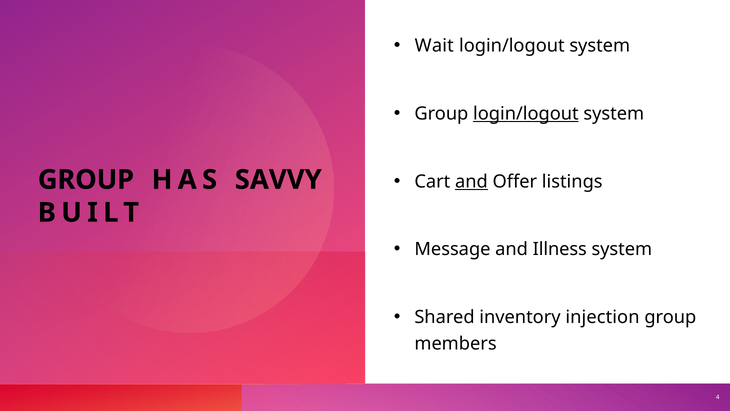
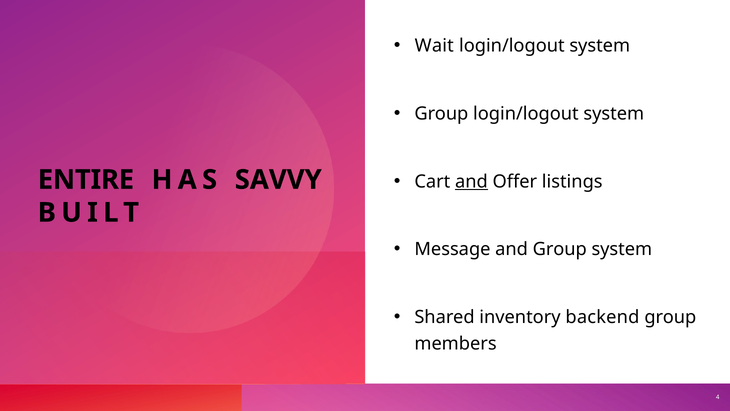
login/logout at (526, 114) underline: present -> none
GROUP at (86, 180): GROUP -> ENTIRE
and Illness: Illness -> Group
injection: injection -> backend
